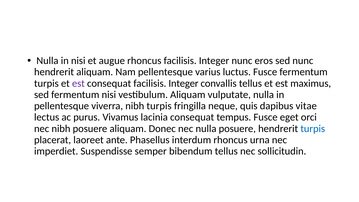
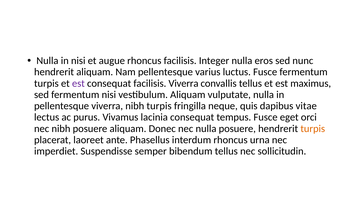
Integer nunc: nunc -> nulla
consequat facilisis Integer: Integer -> Viverra
turpis at (313, 129) colour: blue -> orange
